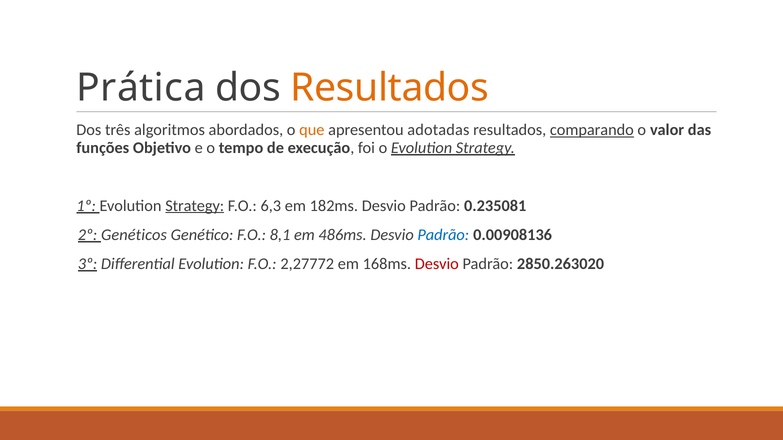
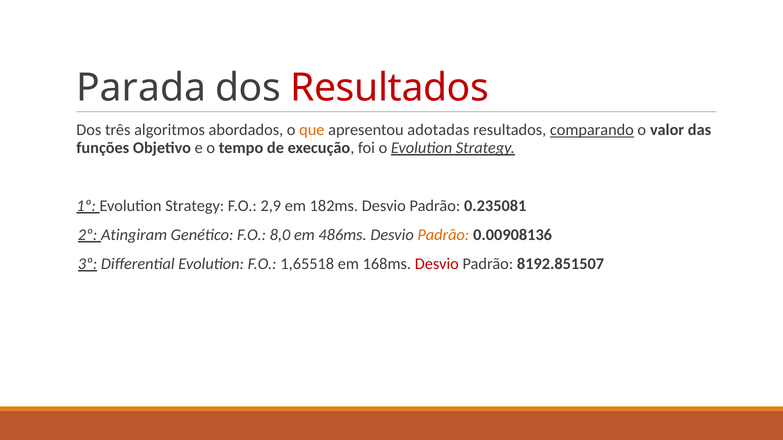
Prática: Prática -> Parada
Resultados at (390, 88) colour: orange -> red
Strategy at (195, 206) underline: present -> none
6,3: 6,3 -> 2,9
Genéticos: Genéticos -> Atingiram
8,1: 8,1 -> 8,0
Padrão at (443, 235) colour: blue -> orange
2,27772: 2,27772 -> 1,65518
2850.263020: 2850.263020 -> 8192.851507
